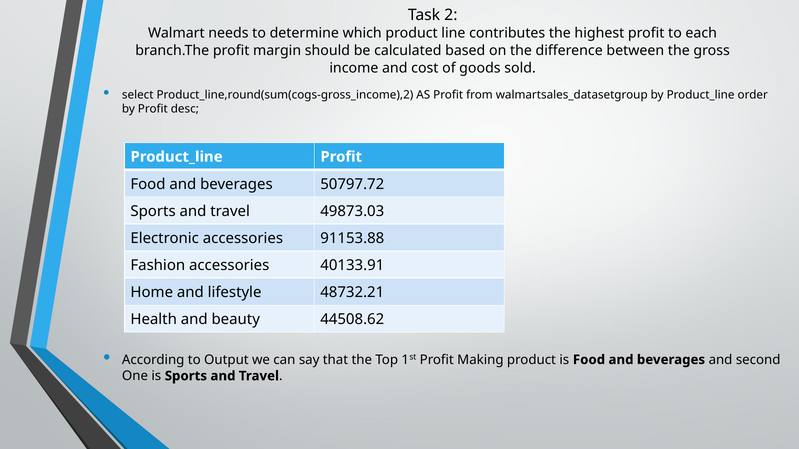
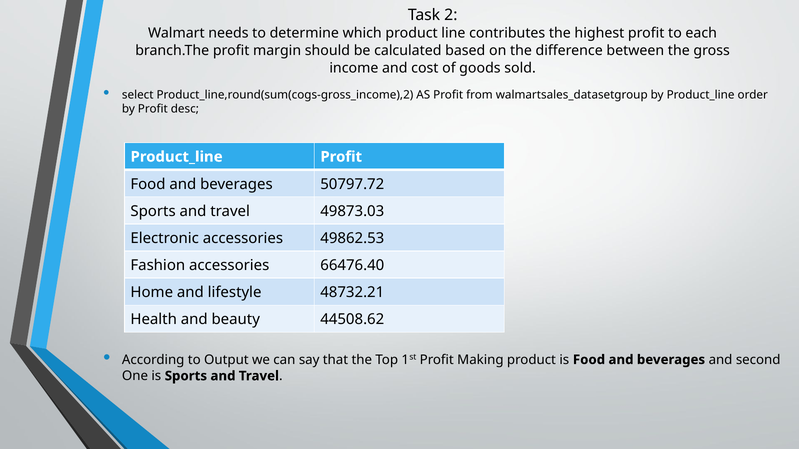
91153.88: 91153.88 -> 49862.53
40133.91: 40133.91 -> 66476.40
